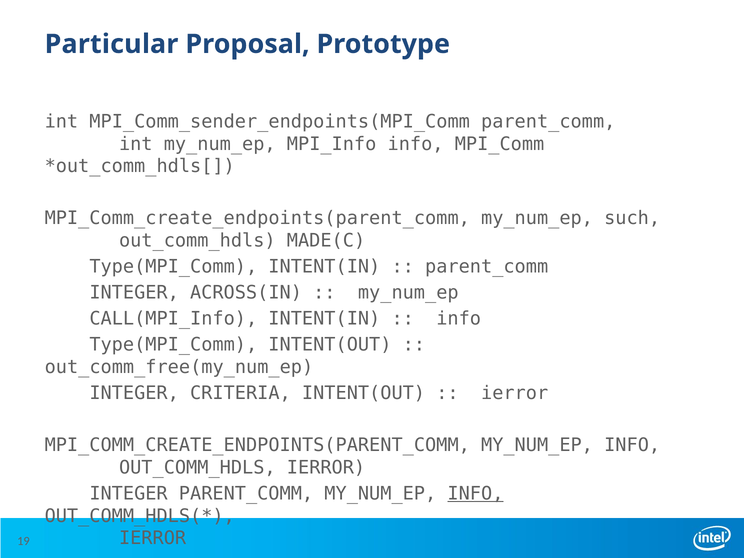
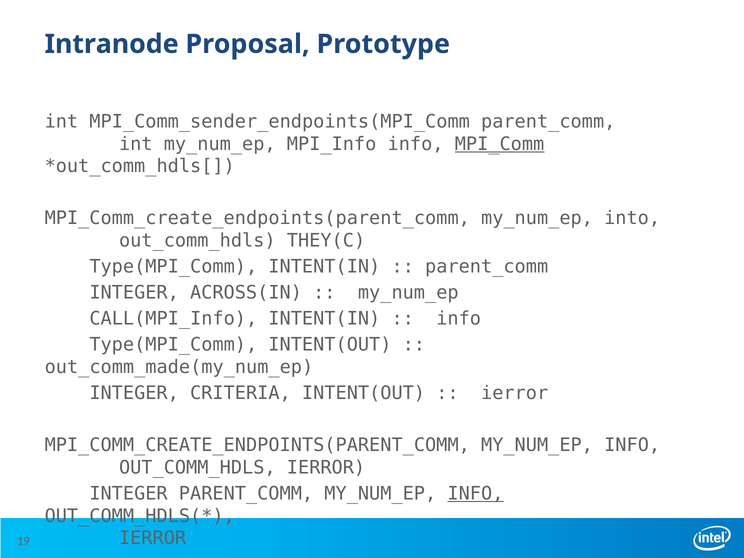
Particular: Particular -> Intranode
MPI_Comm underline: none -> present
such: such -> into
MADE(C: MADE(C -> THEY(C
out_comm_free(my_num_ep: out_comm_free(my_num_ep -> out_comm_made(my_num_ep
